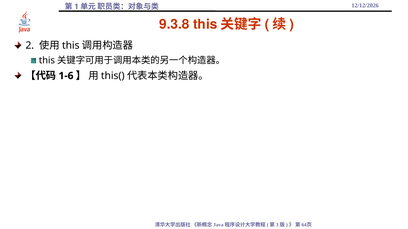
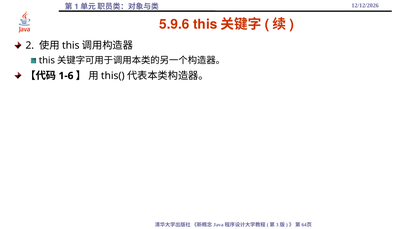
9.3.8: 9.3.8 -> 5.9.6
